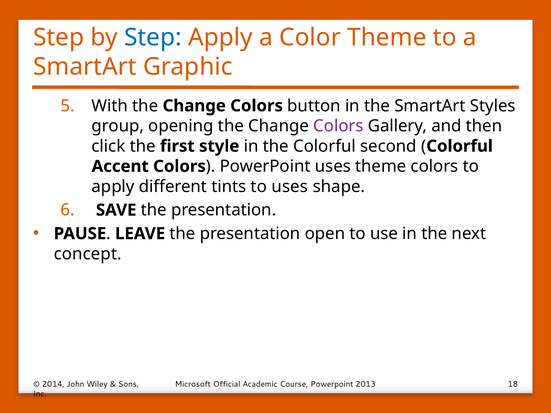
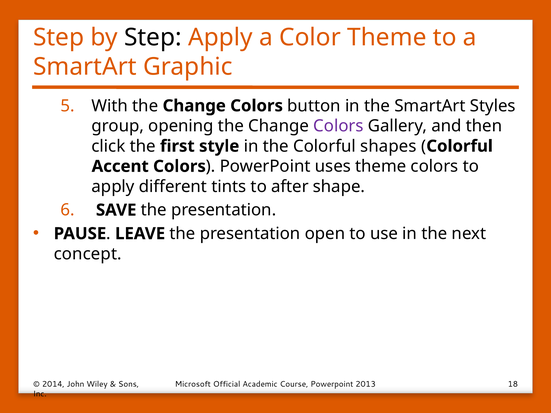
Step at (153, 37) colour: blue -> black
second: second -> shapes
to uses: uses -> after
